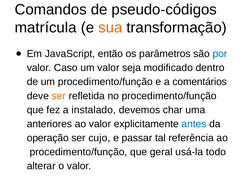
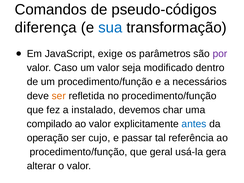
matrícula: matrícula -> diferença
sua colour: orange -> blue
então: então -> exige
por colour: blue -> purple
comentários: comentários -> necessários
anteriores: anteriores -> compilado
todo: todo -> gera
